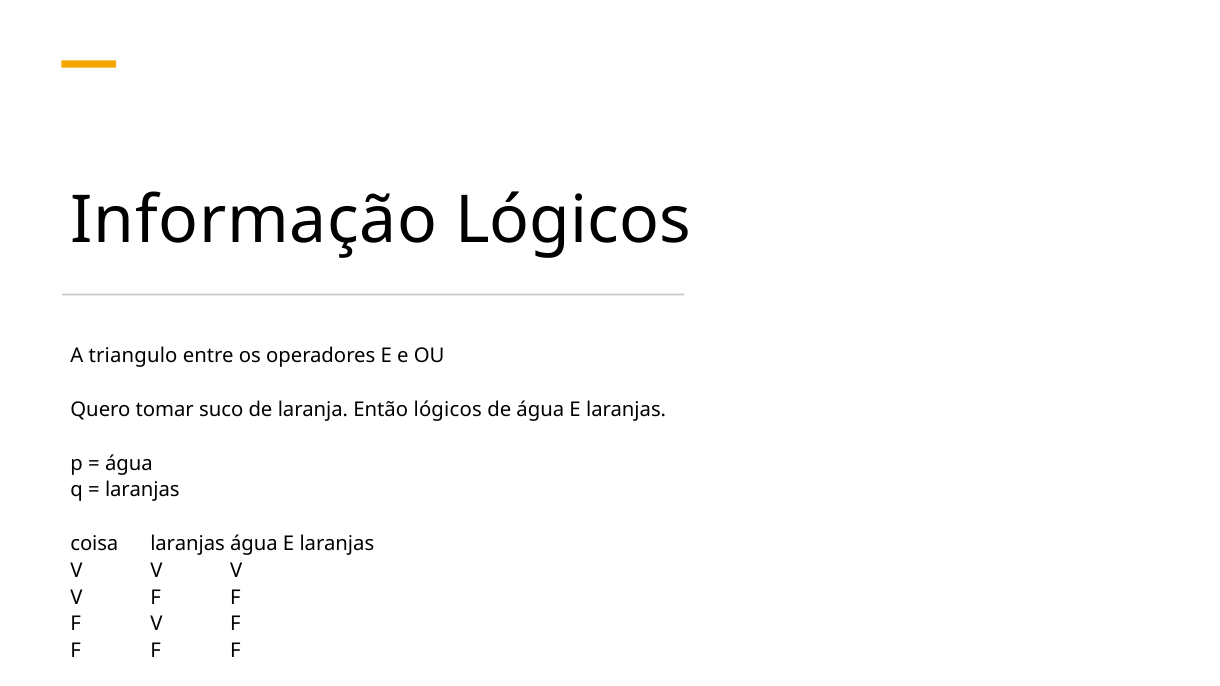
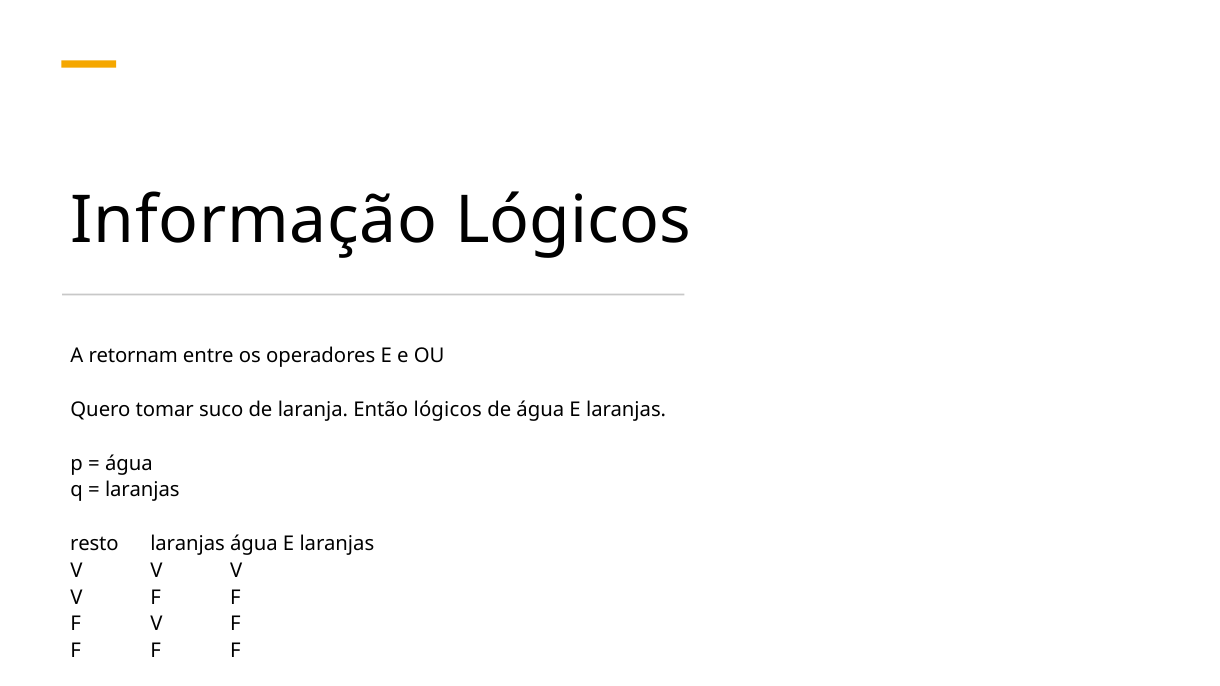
triangulo: triangulo -> retornam
coisa: coisa -> resto
